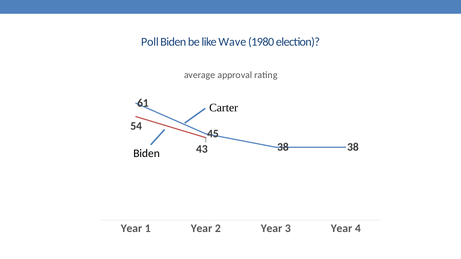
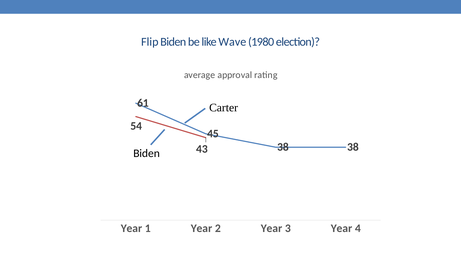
Poll: Poll -> Flip
